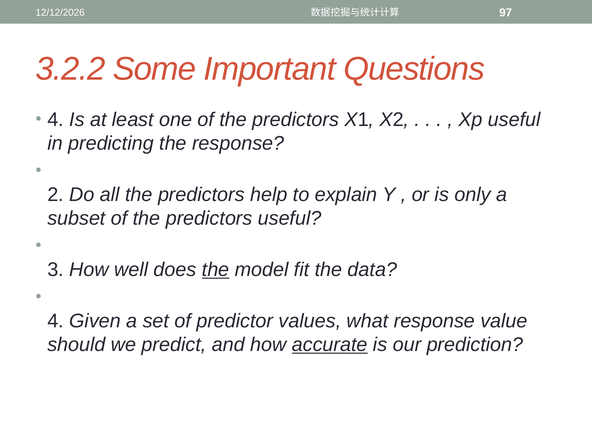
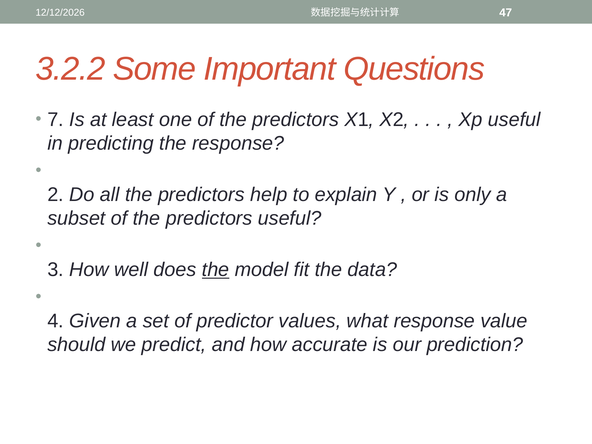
97: 97 -> 47
4 at (56, 120): 4 -> 7
accurate underline: present -> none
